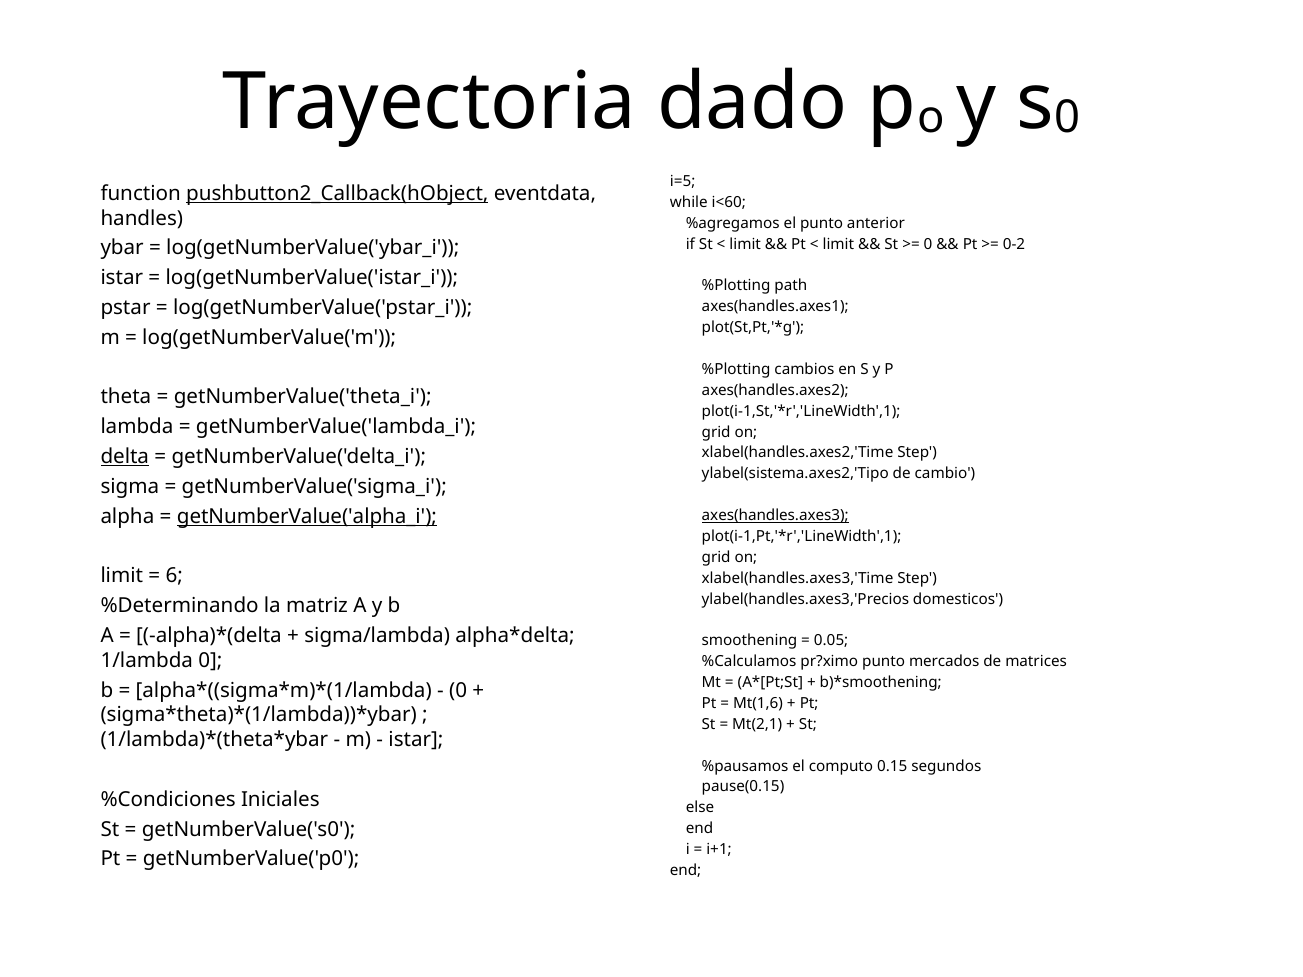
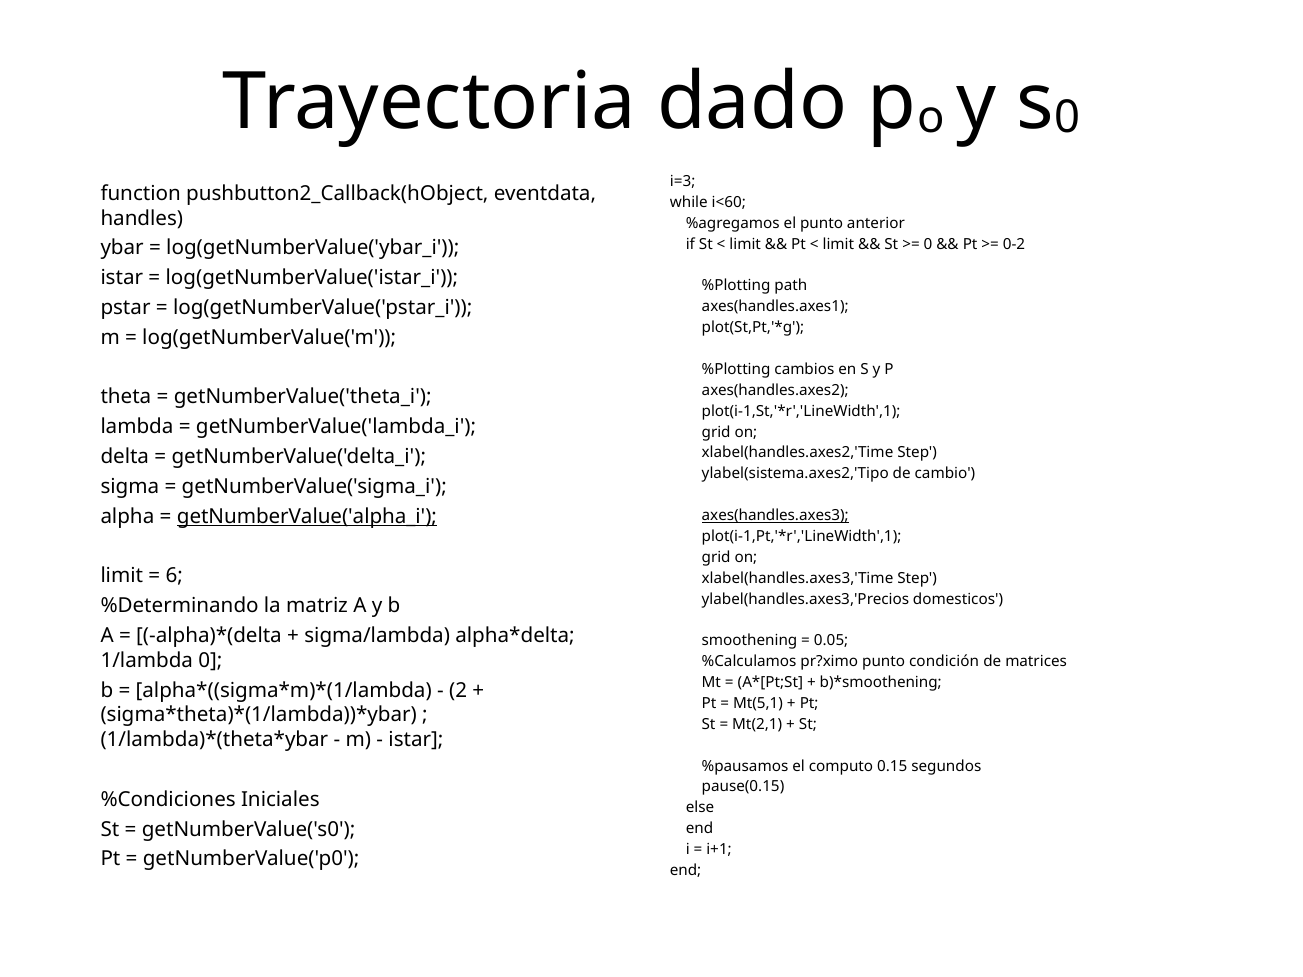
i=5: i=5 -> i=3
pushbutton2_Callback(hObject underline: present -> none
delta underline: present -> none
mercados: mercados -> condición
0 at (458, 691): 0 -> 2
Mt(1,6: Mt(1,6 -> Mt(5,1
